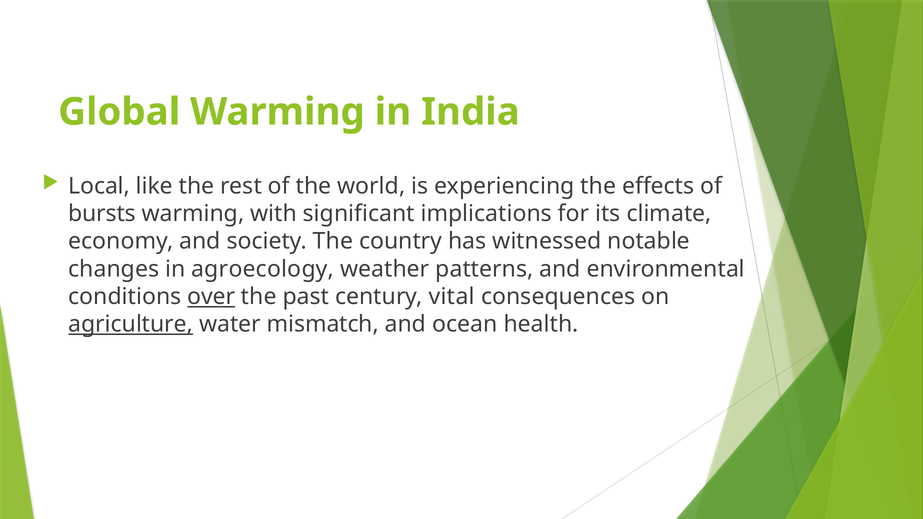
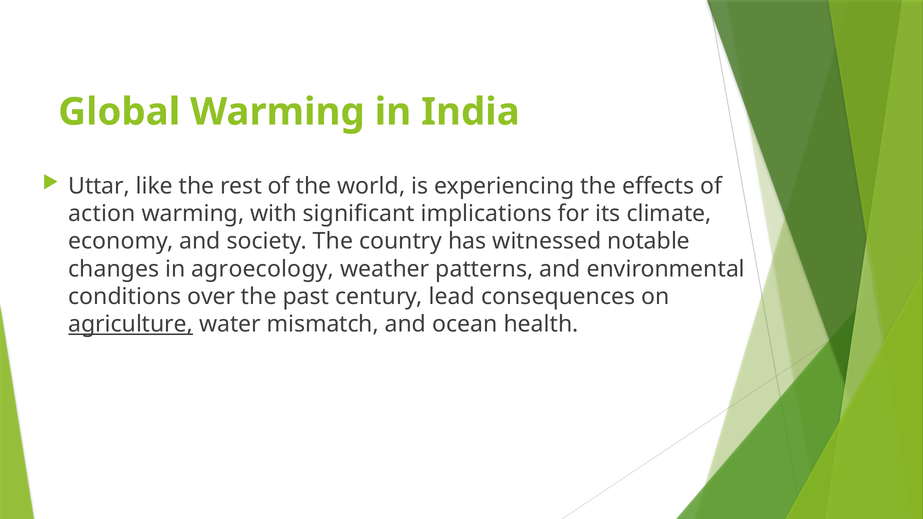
Local: Local -> Uttar
bursts: bursts -> action
over underline: present -> none
vital: vital -> lead
